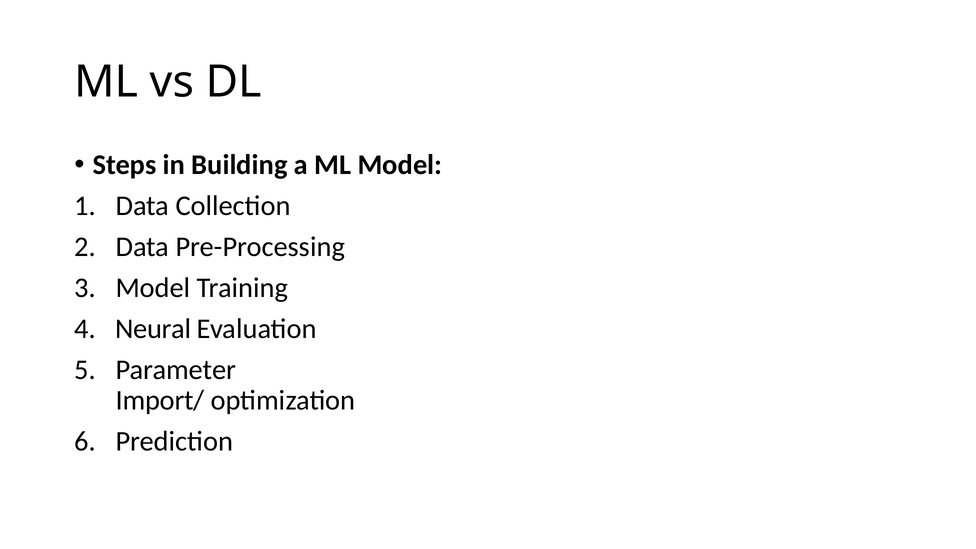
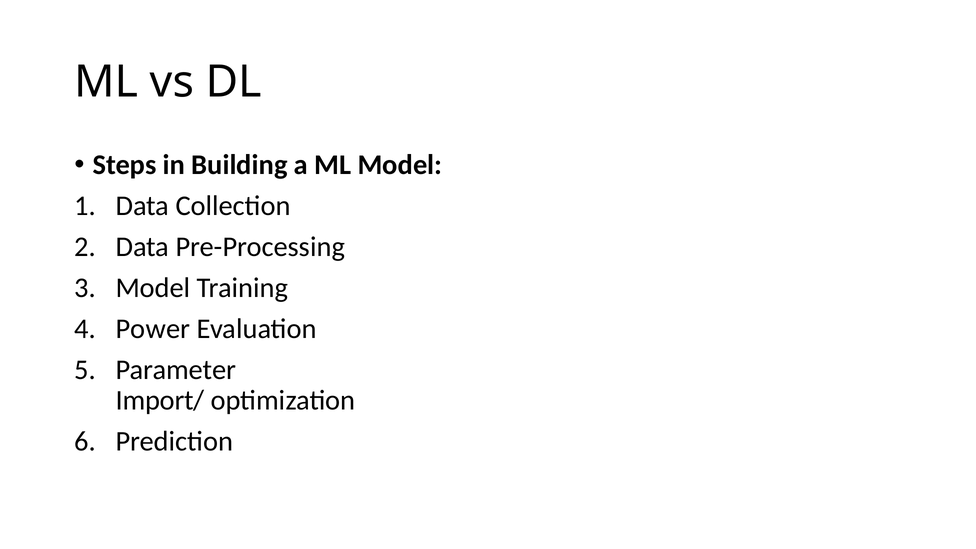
Neural: Neural -> Power
